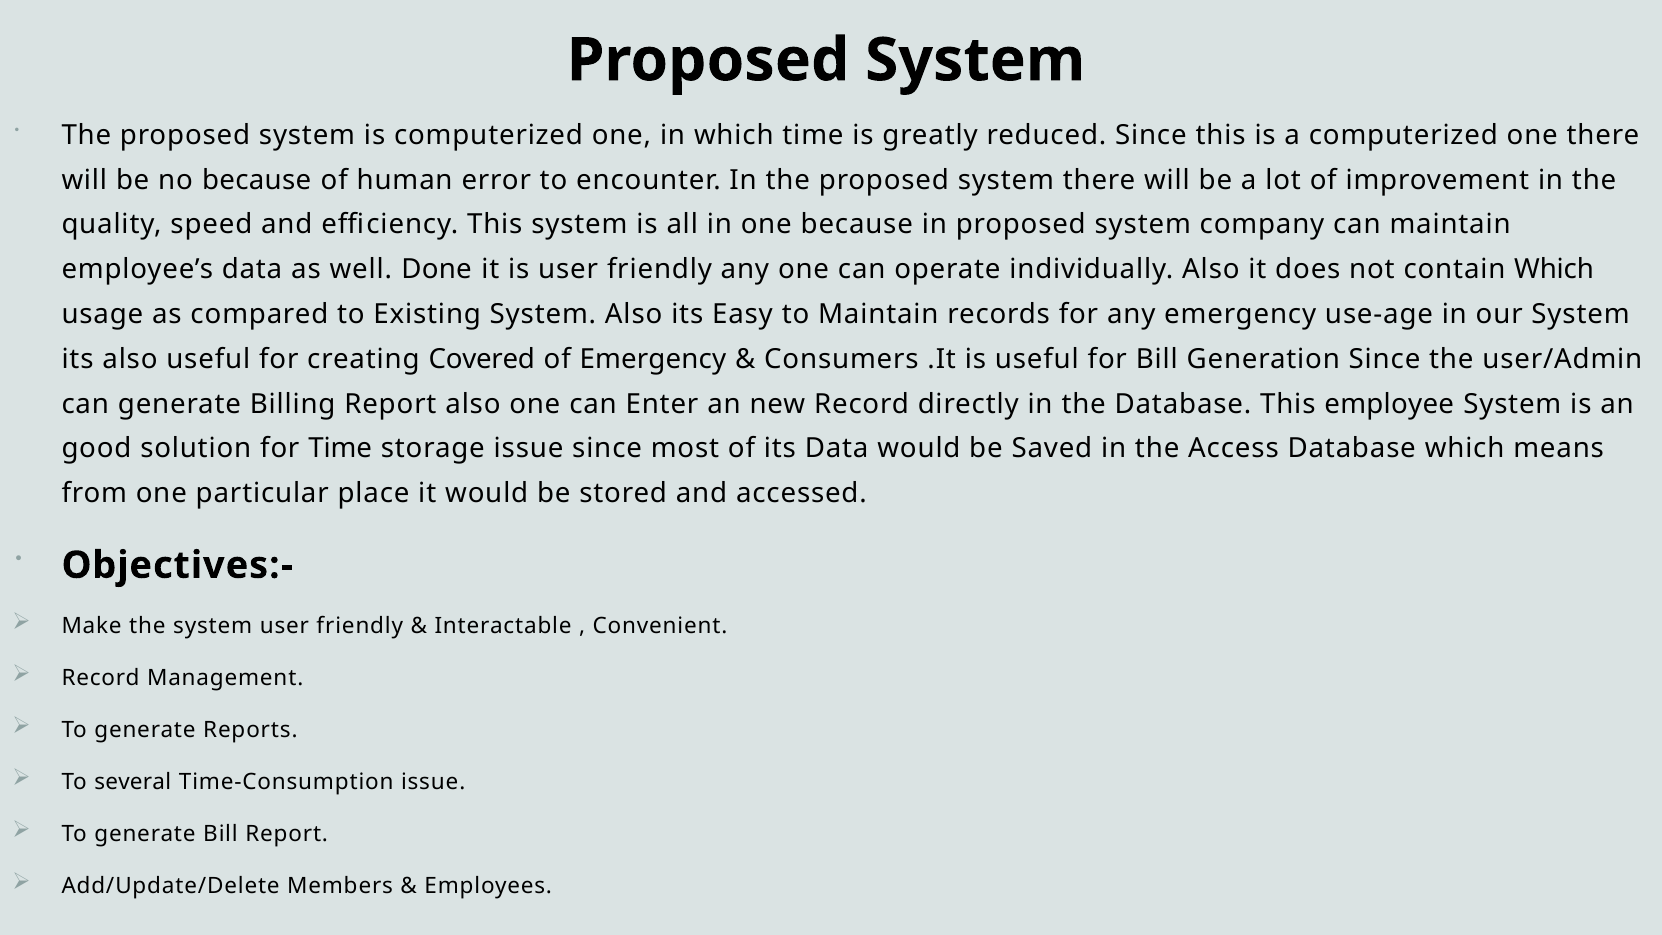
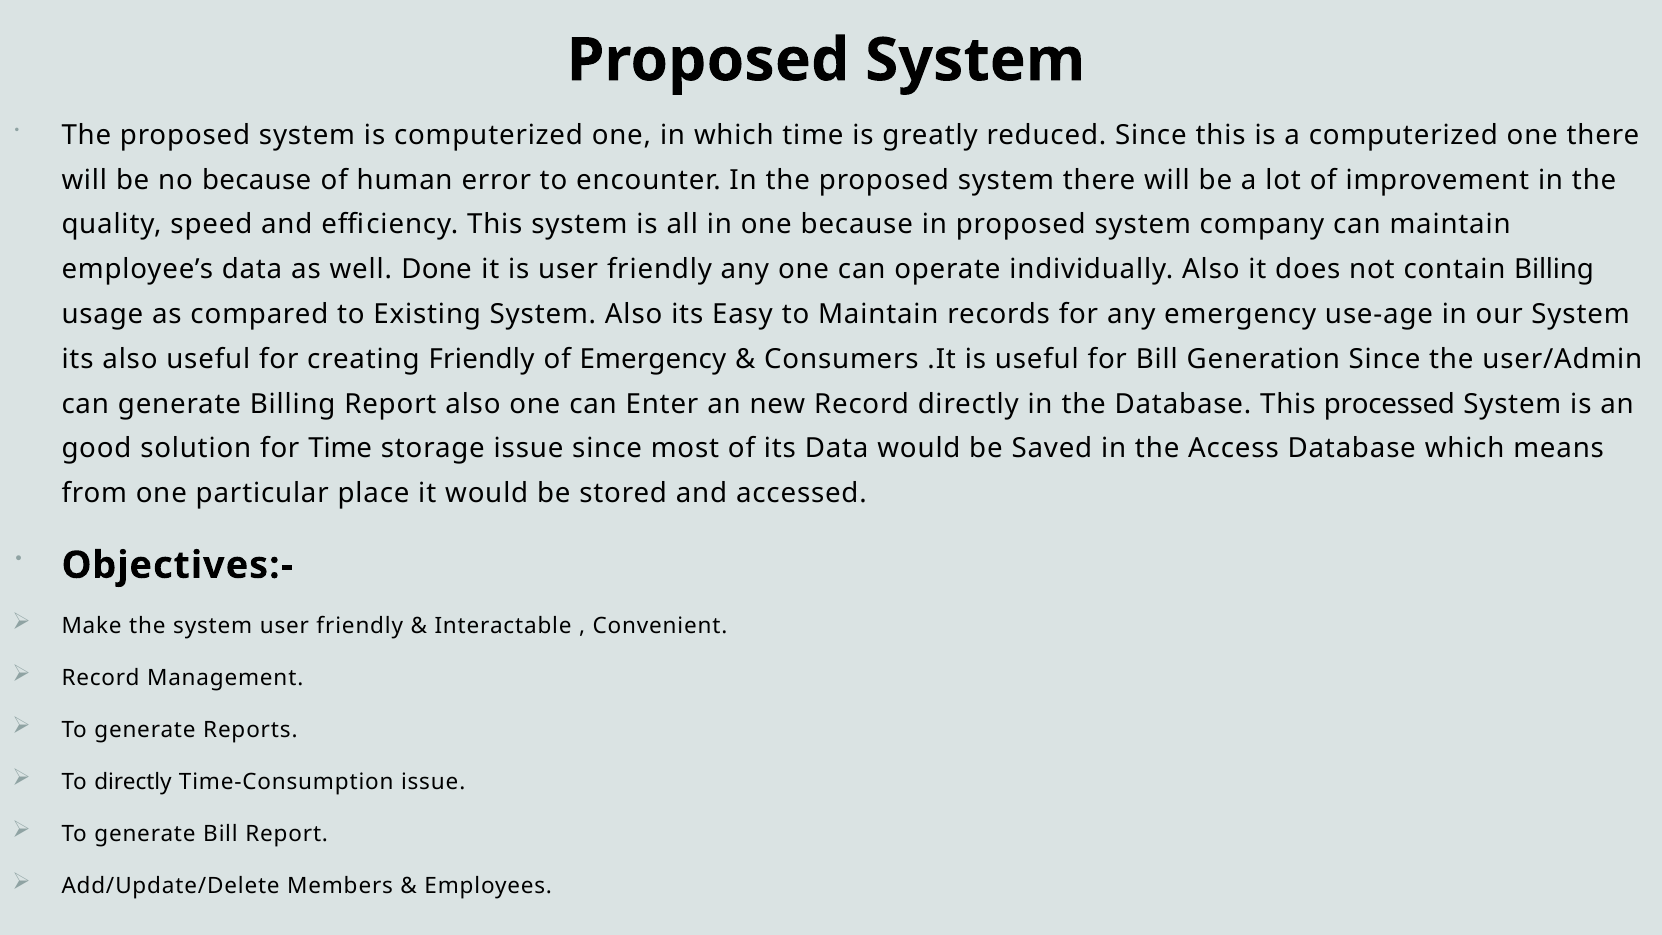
contain Which: Which -> Billing
creating Covered: Covered -> Friendly
employee: employee -> processed
To several: several -> directly
